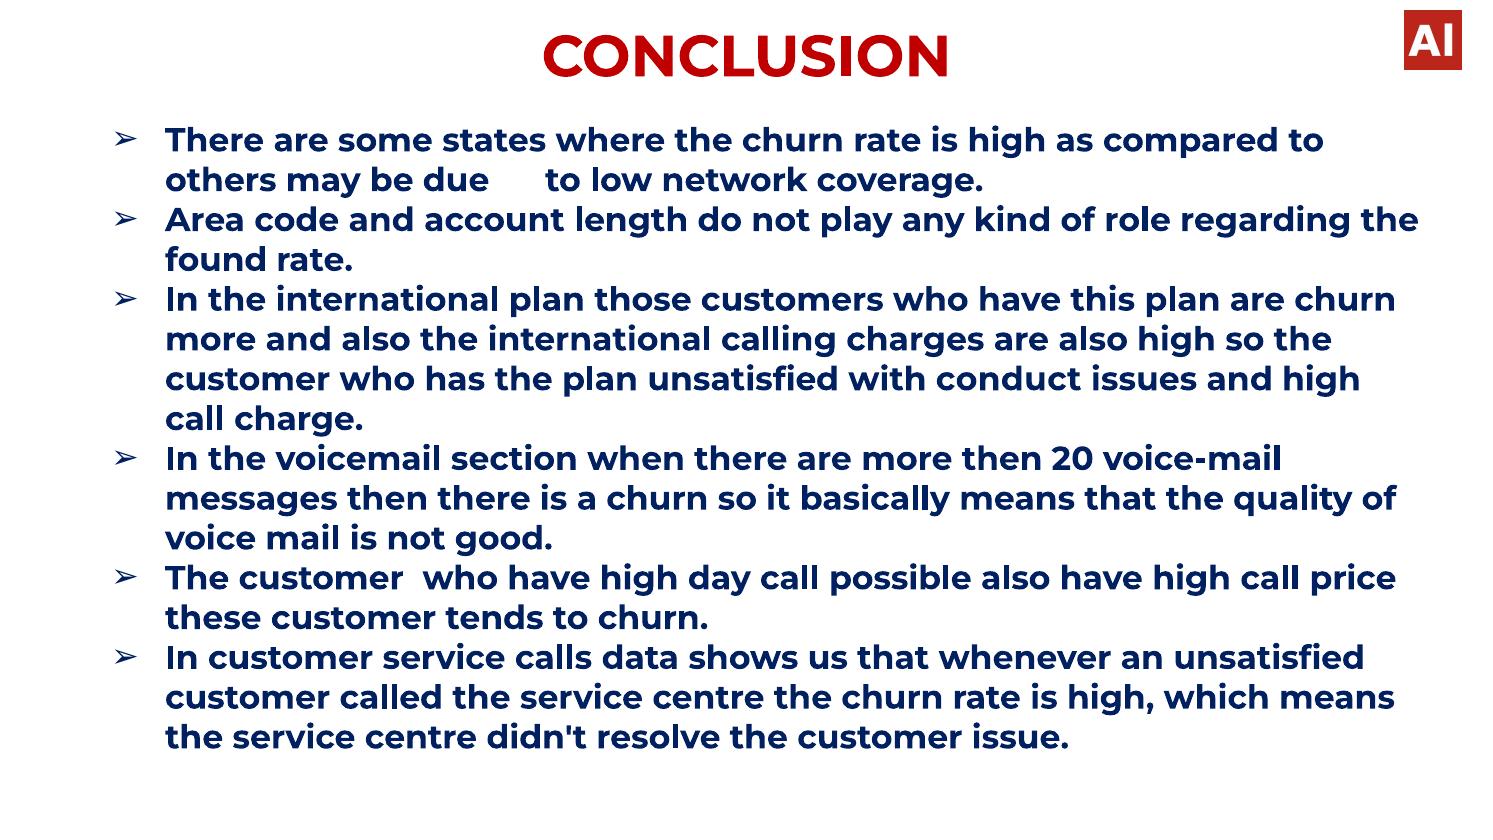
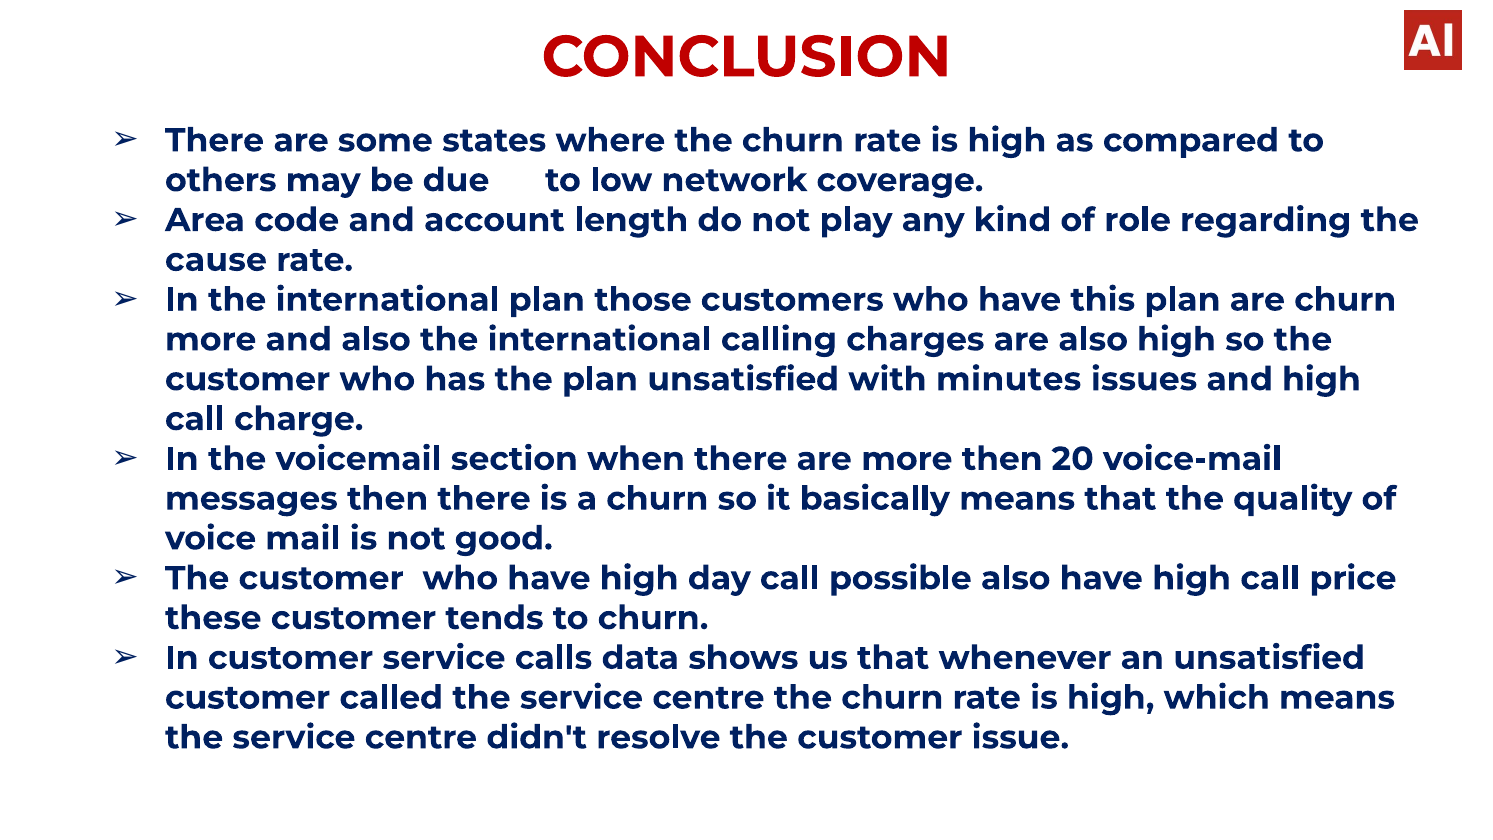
found: found -> cause
conduct: conduct -> minutes
